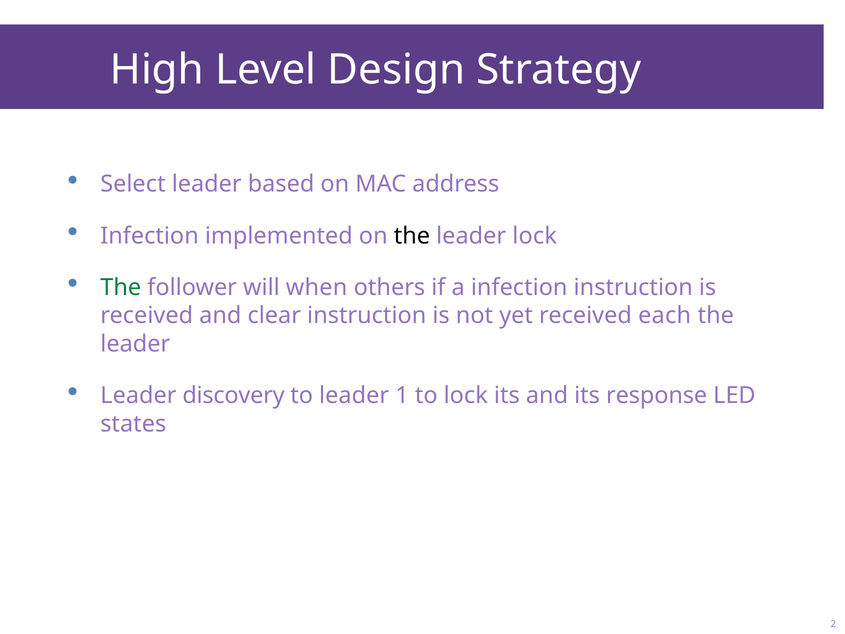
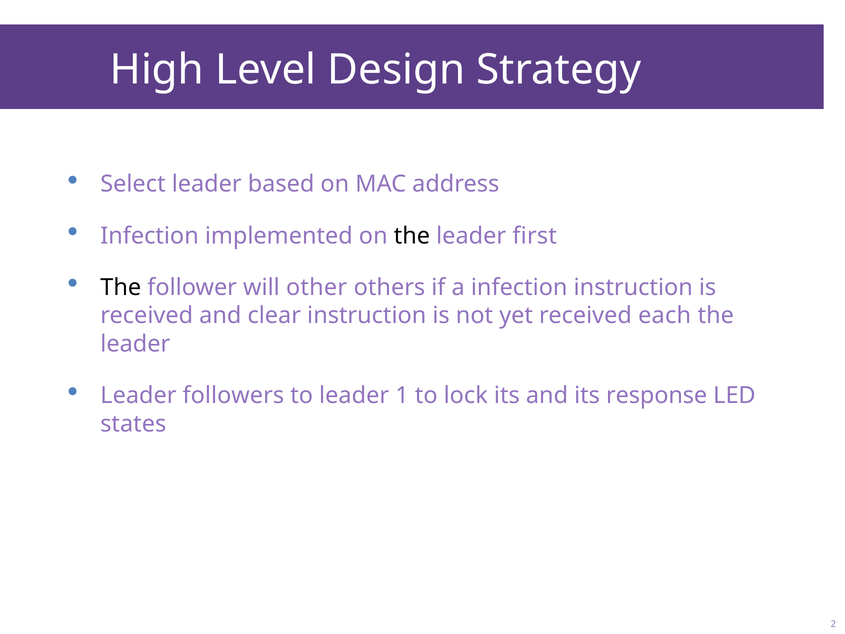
leader lock: lock -> first
The at (121, 287) colour: green -> black
when: when -> other
discovery: discovery -> followers
